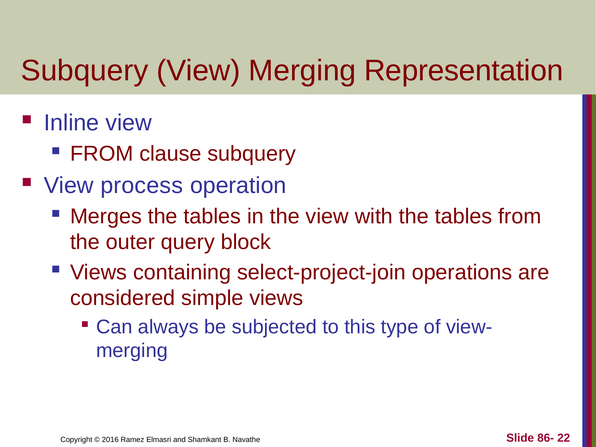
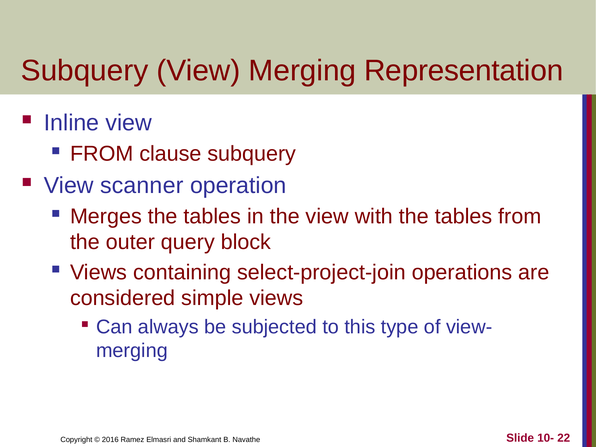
process: process -> scanner
86-: 86- -> 10-
